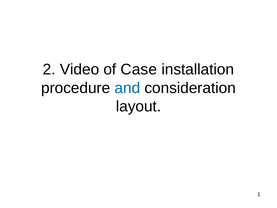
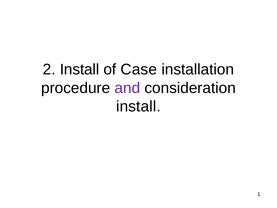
2 Video: Video -> Install
and colour: blue -> purple
layout at (138, 106): layout -> install
